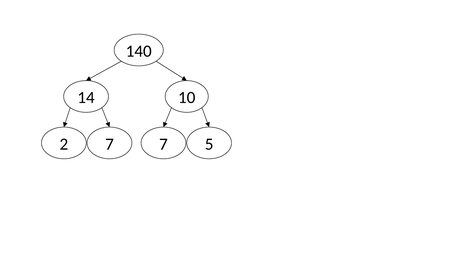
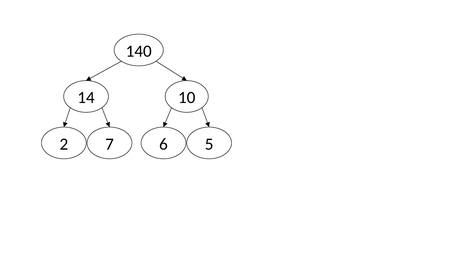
2 7: 7 -> 6
